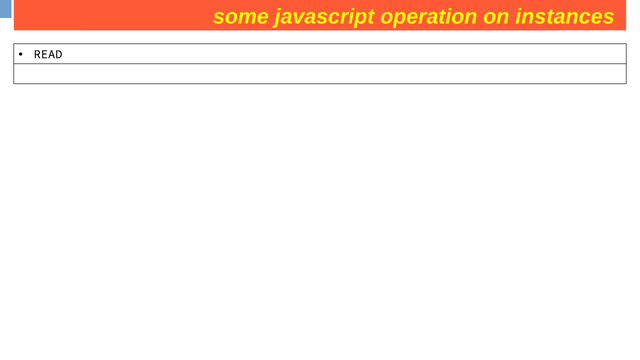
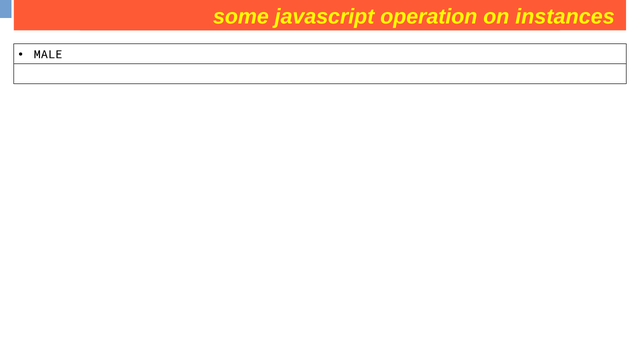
READ: READ -> MALE
